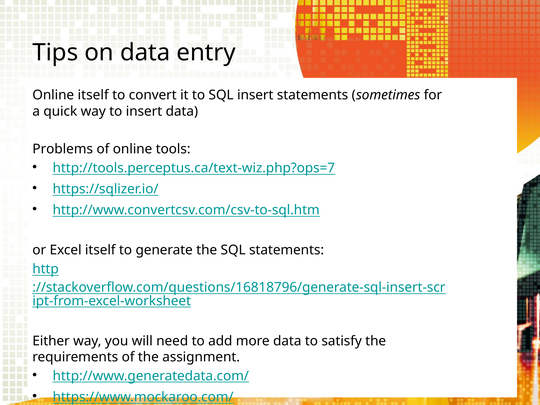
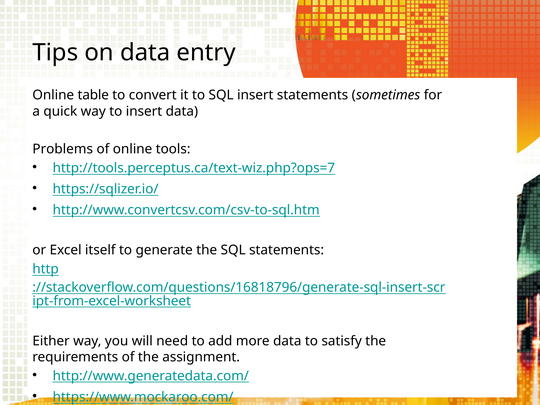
Online itself: itself -> table
